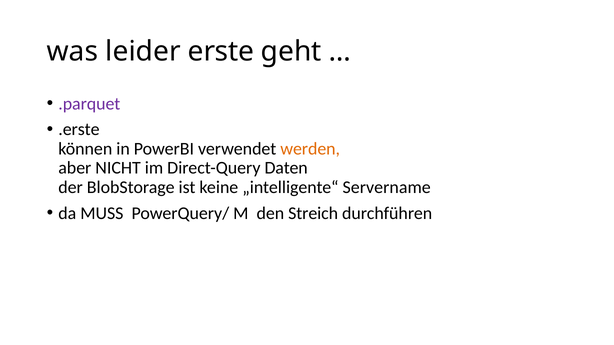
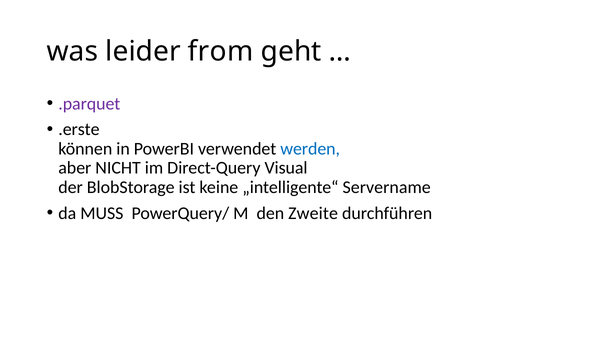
erste: erste -> from
werden colour: orange -> blue
Daten: Daten -> Visual
Streich: Streich -> Zweite
